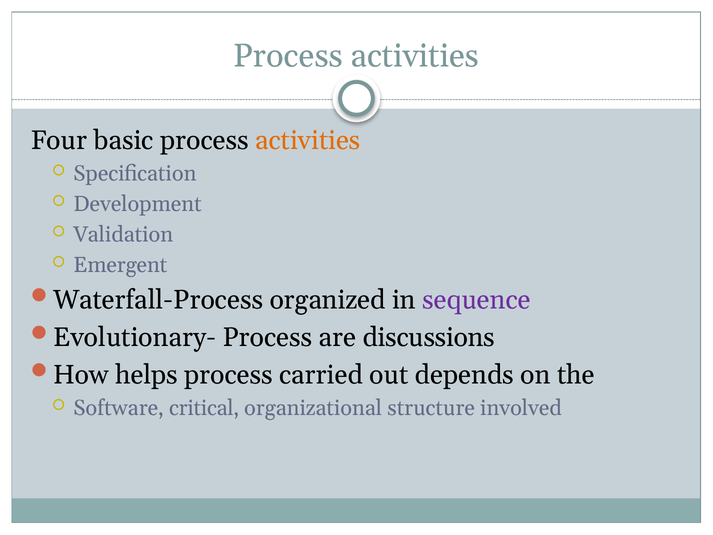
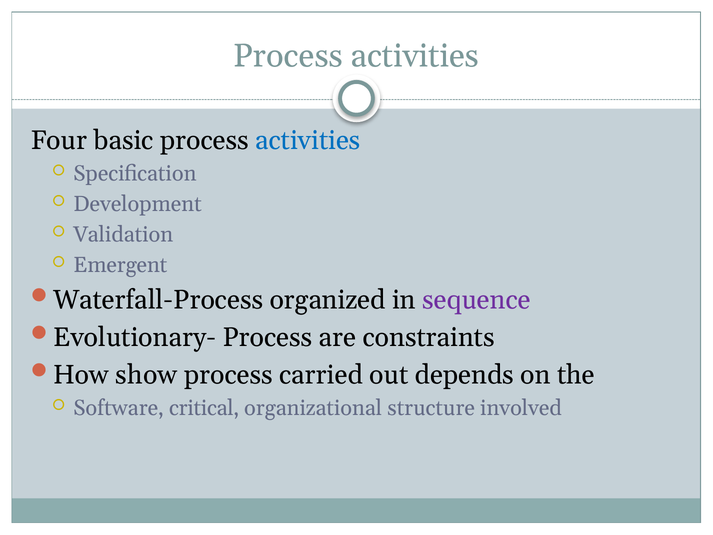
activities at (308, 141) colour: orange -> blue
discussions: discussions -> constraints
helps: helps -> show
